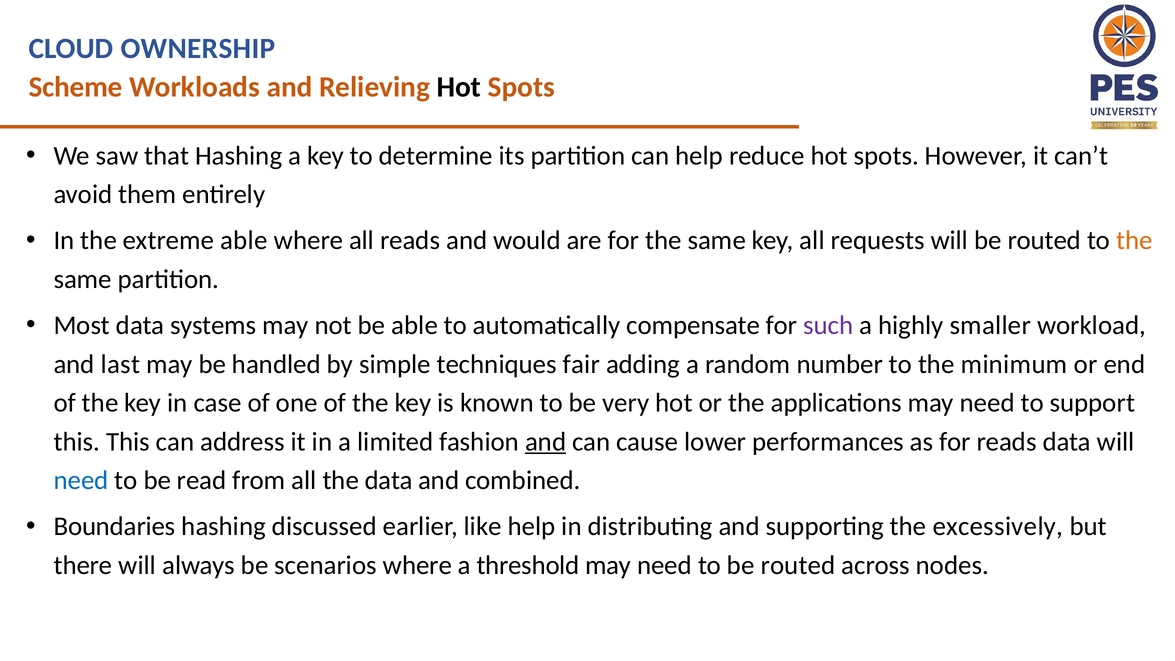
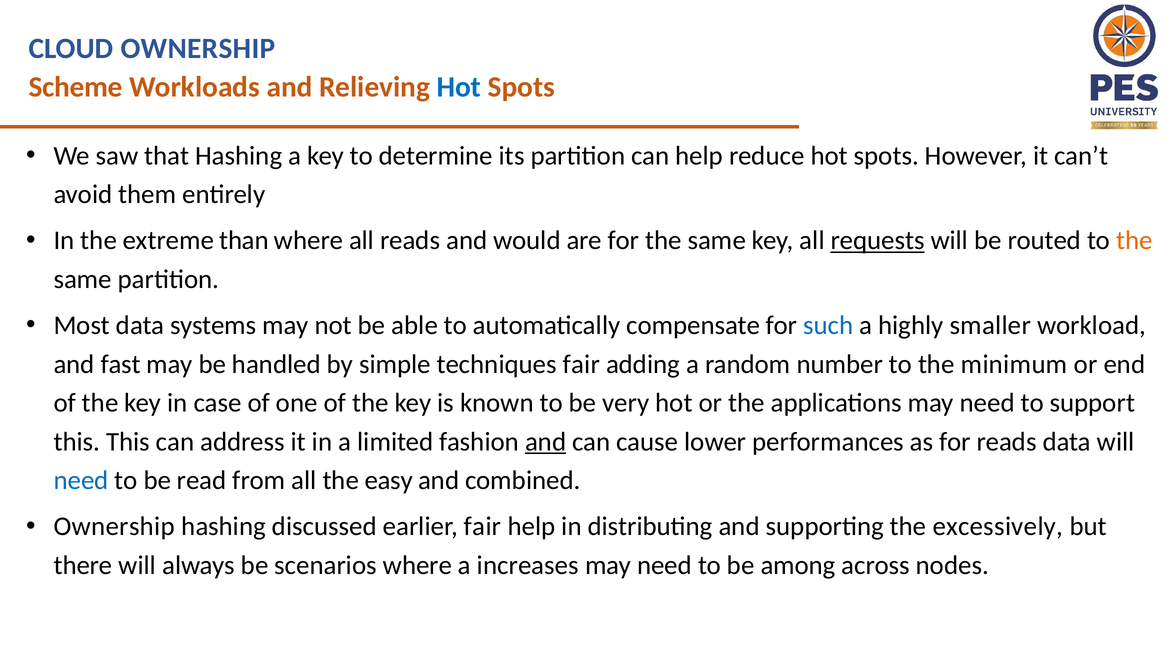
Hot at (459, 87) colour: black -> blue
extreme able: able -> than
requests underline: none -> present
such colour: purple -> blue
last: last -> fast
the data: data -> easy
Boundaries at (115, 527): Boundaries -> Ownership
earlier like: like -> fair
threshold: threshold -> increases
to be routed: routed -> among
